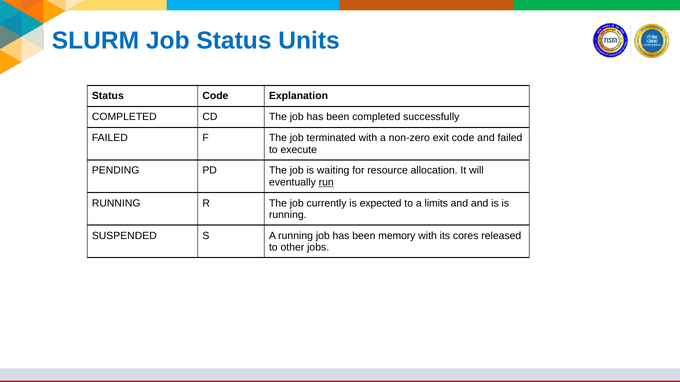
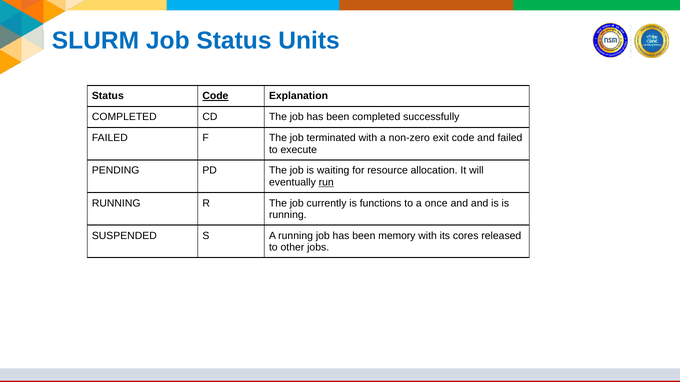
Code at (215, 96) underline: none -> present
expected: expected -> functions
limits: limits -> once
